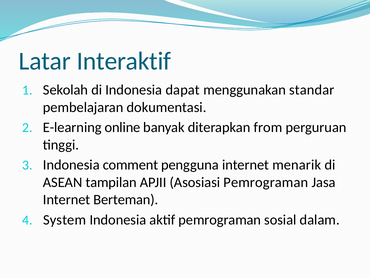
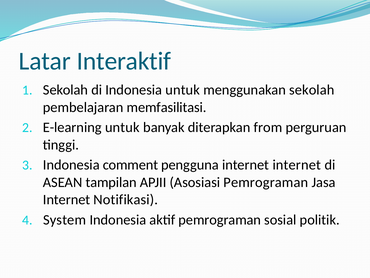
Indonesia dapat: dapat -> untuk
menggunakan standar: standar -> sekolah
dokumentasi: dokumentasi -> memfasilitasi
E-learning online: online -> untuk
internet menarik: menarik -> internet
Berteman: Berteman -> Notifikasi
dalam: dalam -> politik
